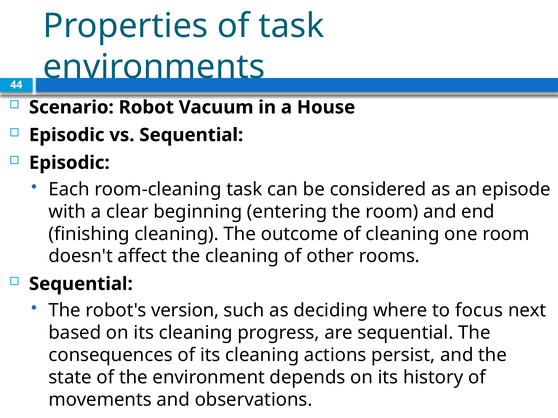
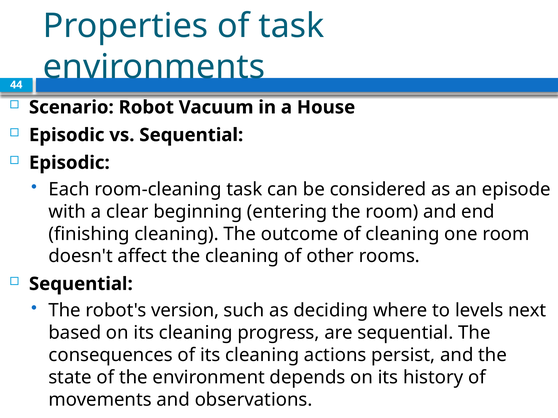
focus: focus -> levels
